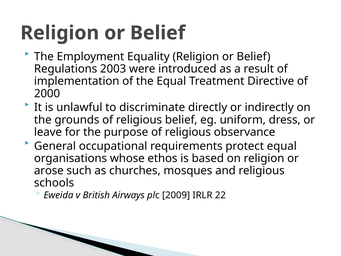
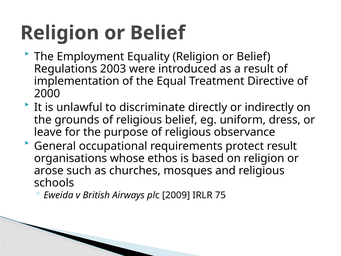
protect equal: equal -> result
22: 22 -> 75
